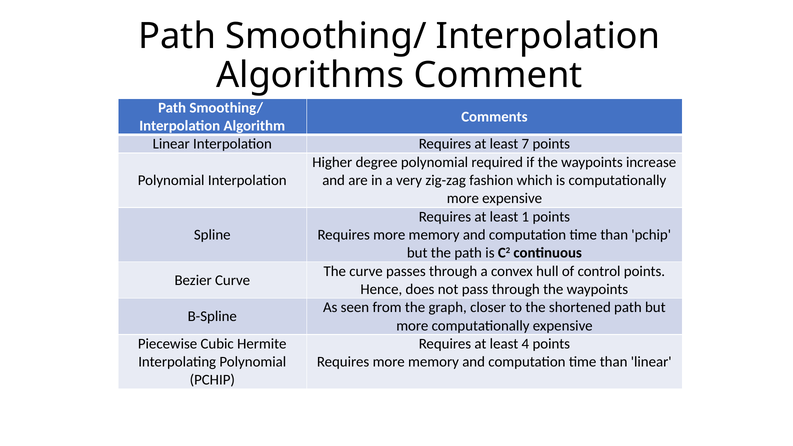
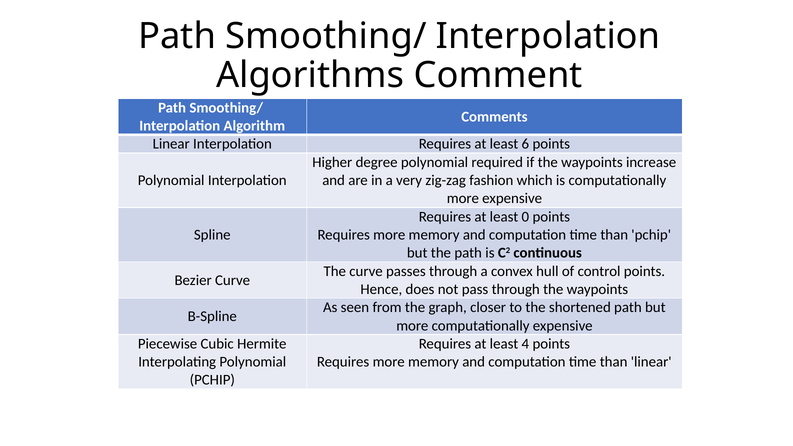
7: 7 -> 6
1: 1 -> 0
